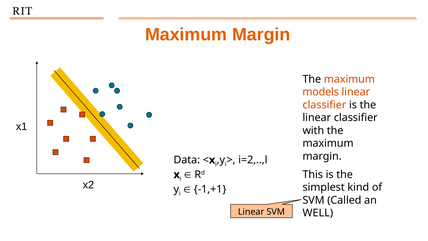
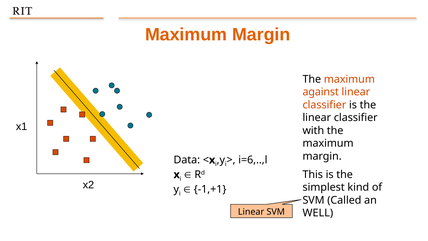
models: models -> against
i=2,..,l: i=2,..,l -> i=6,..,l
